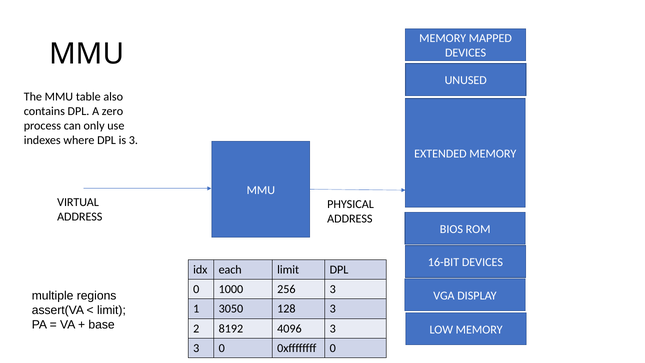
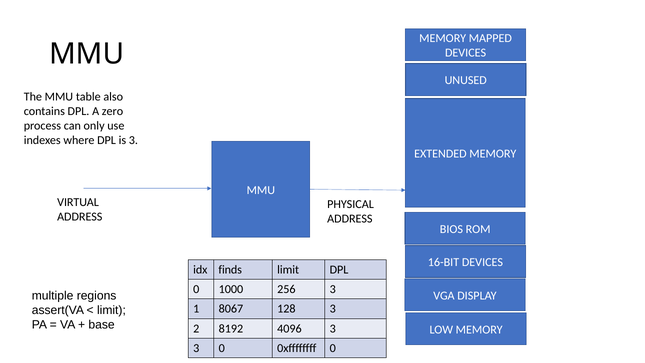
each: each -> finds
3050: 3050 -> 8067
